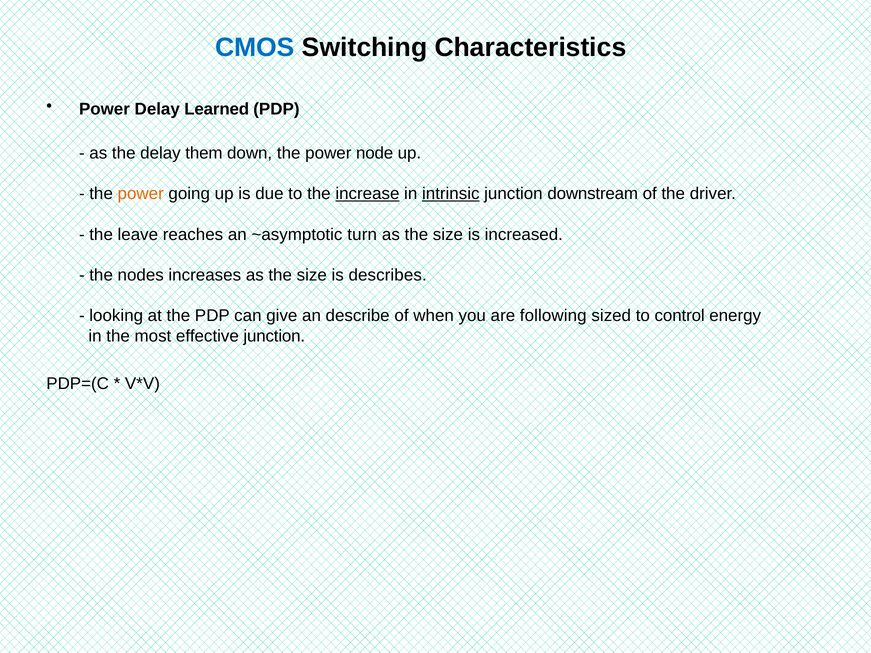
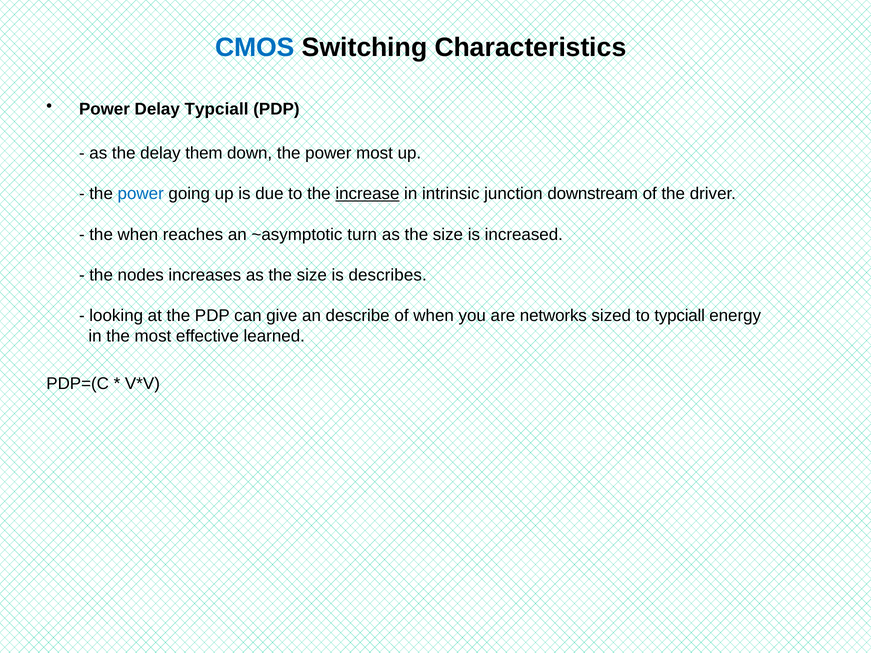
Delay Learned: Learned -> Typciall
power node: node -> most
power at (141, 194) colour: orange -> blue
intrinsic underline: present -> none
the leave: leave -> when
following: following -> networks
to control: control -> typciall
effective junction: junction -> learned
